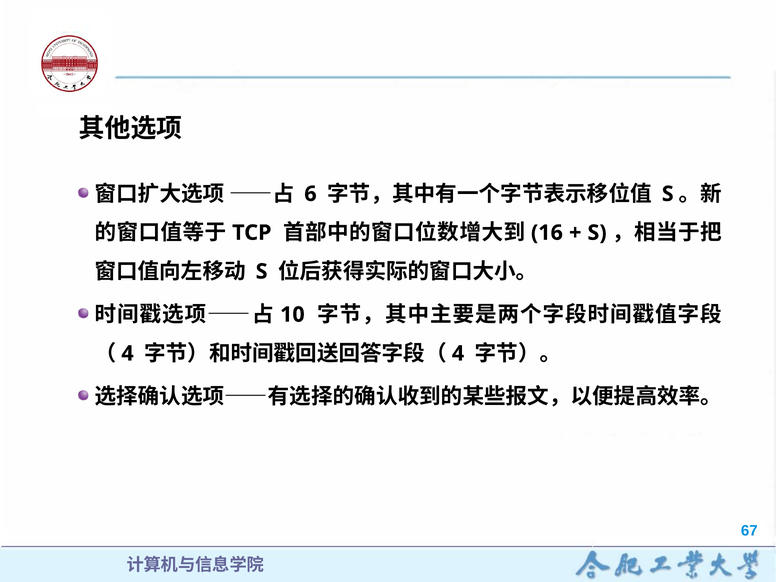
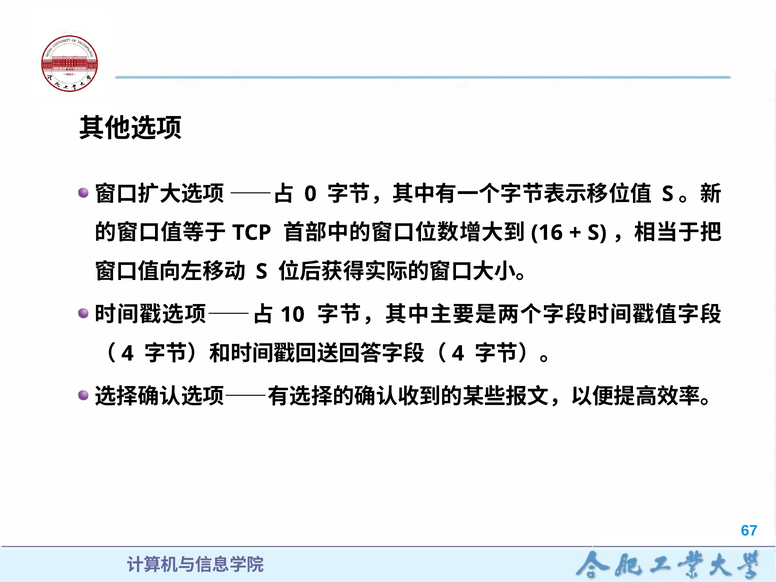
6: 6 -> 0
